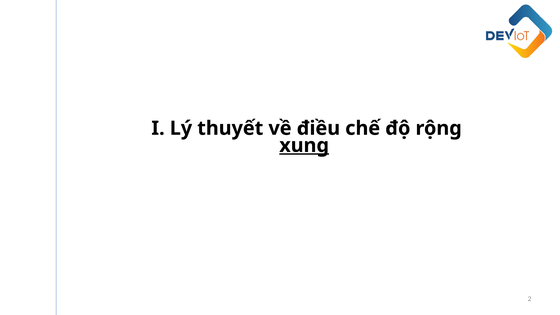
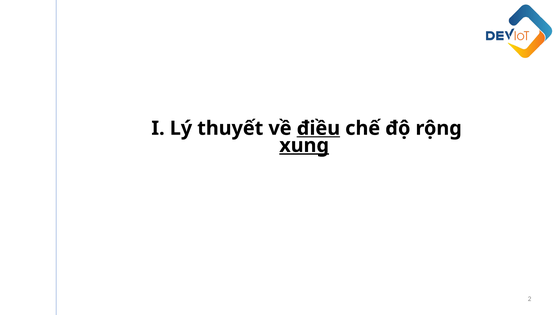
điều underline: none -> present
